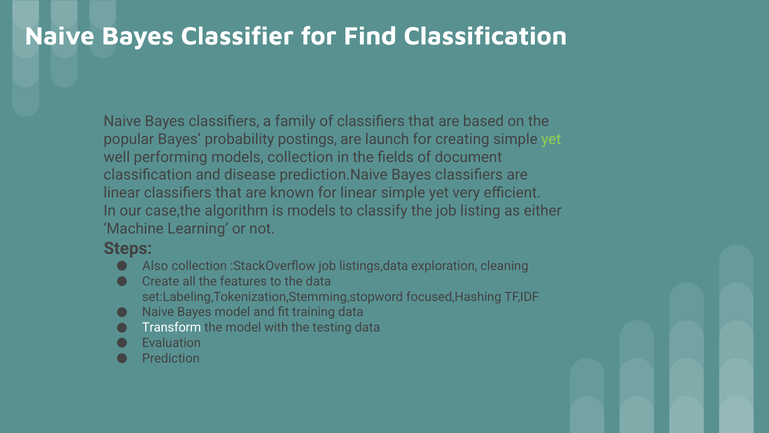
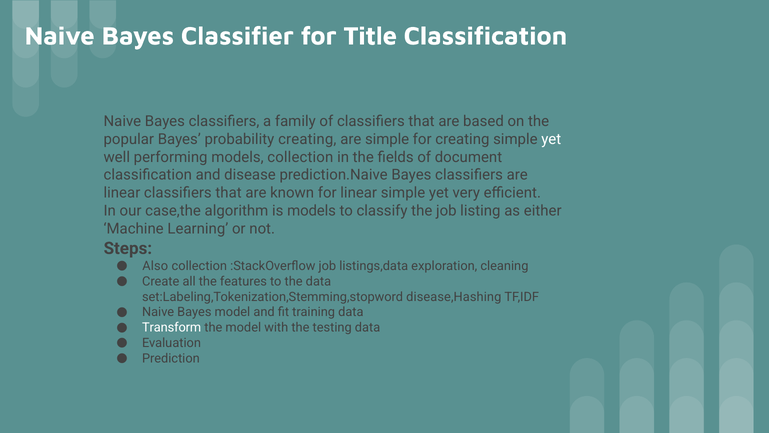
Find: Find -> Title
probability postings: postings -> creating
are launch: launch -> simple
yet at (551, 139) colour: light green -> white
focused,Hashing: focused,Hashing -> disease,Hashing
